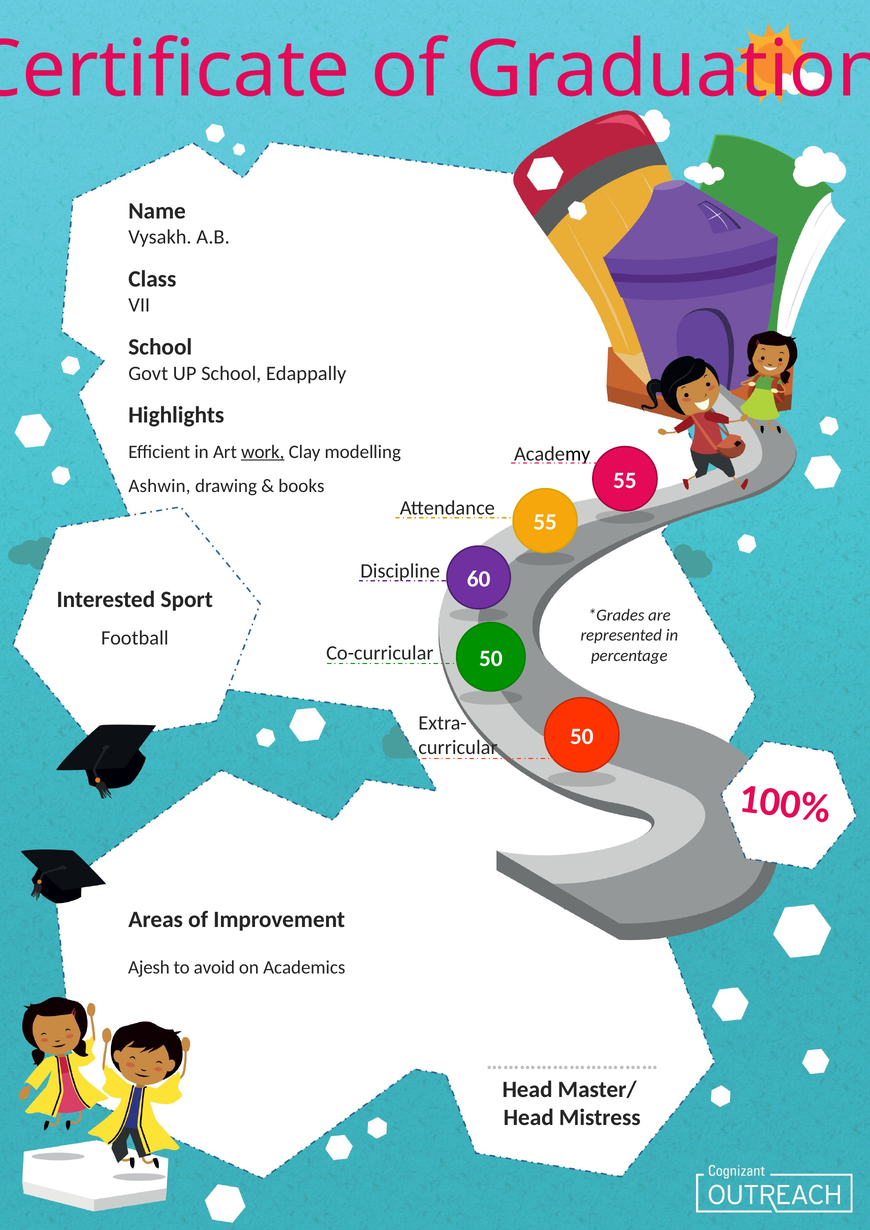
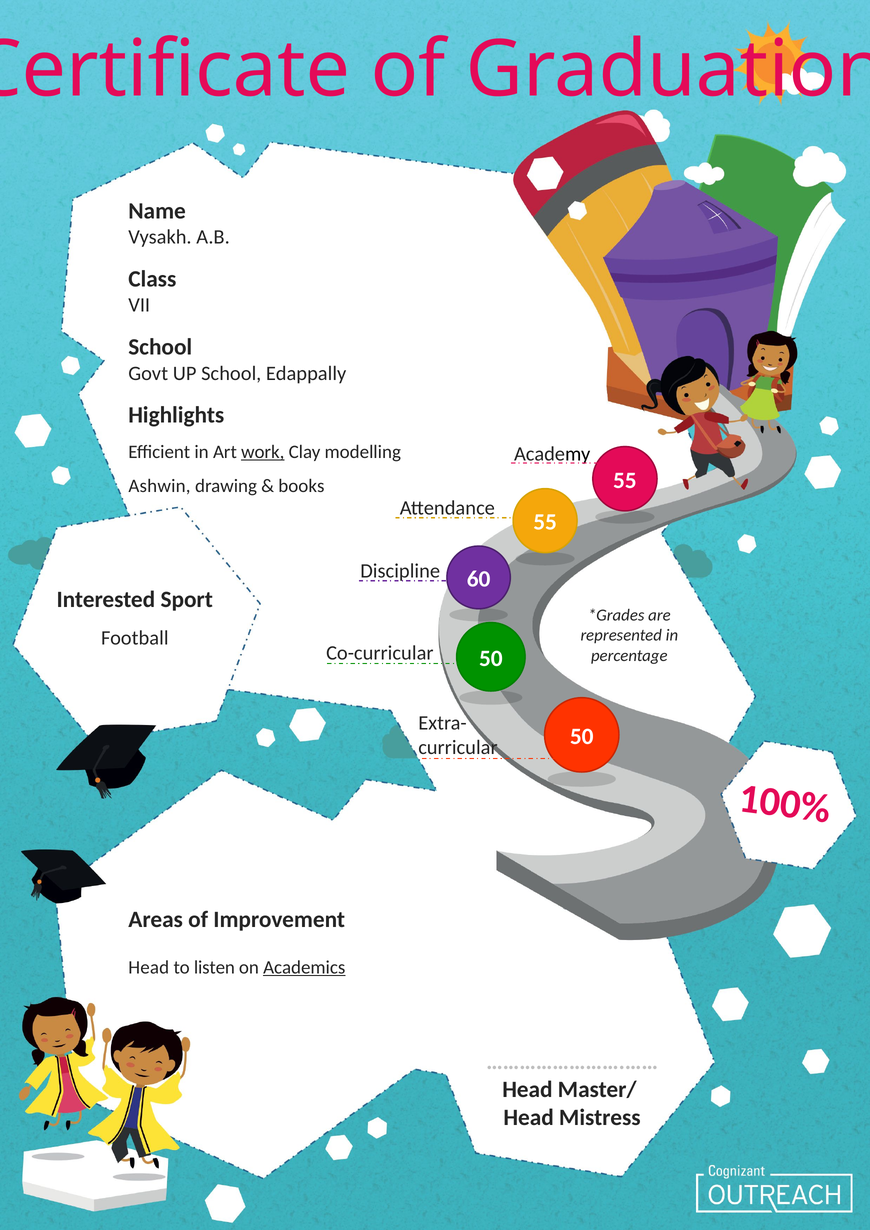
Ajesh at (149, 967): Ajesh -> Head
avoid: avoid -> listen
Academics underline: none -> present
